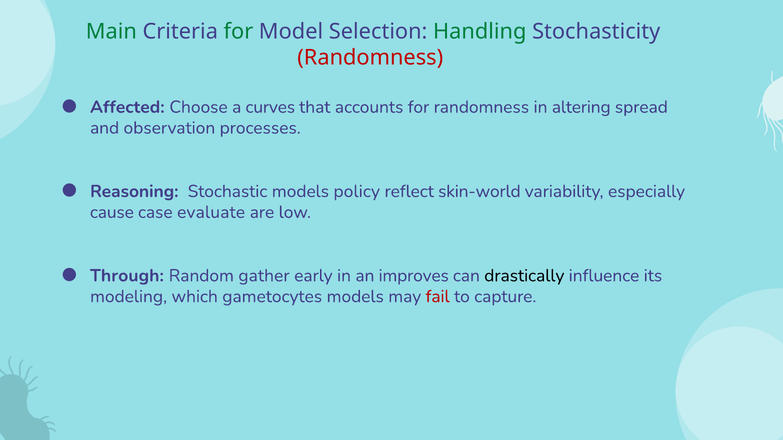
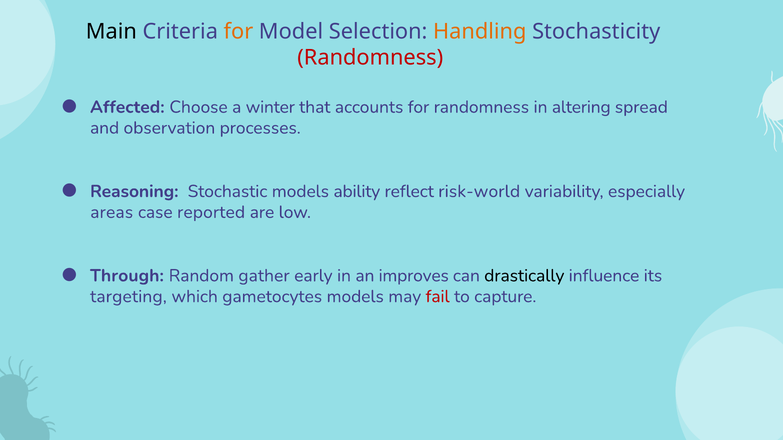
Main colour: green -> black
for at (238, 32) colour: green -> orange
Handling colour: green -> orange
curves: curves -> winter
policy: policy -> ability
skin-world: skin-world -> risk-world
cause: cause -> areas
evaluate: evaluate -> reported
modeling: modeling -> targeting
